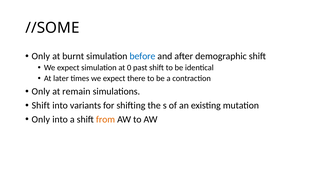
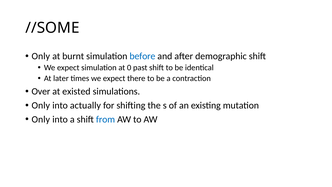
Only at (41, 91): Only -> Over
remain: remain -> existed
Shift at (41, 105): Shift -> Only
variants: variants -> actually
from colour: orange -> blue
